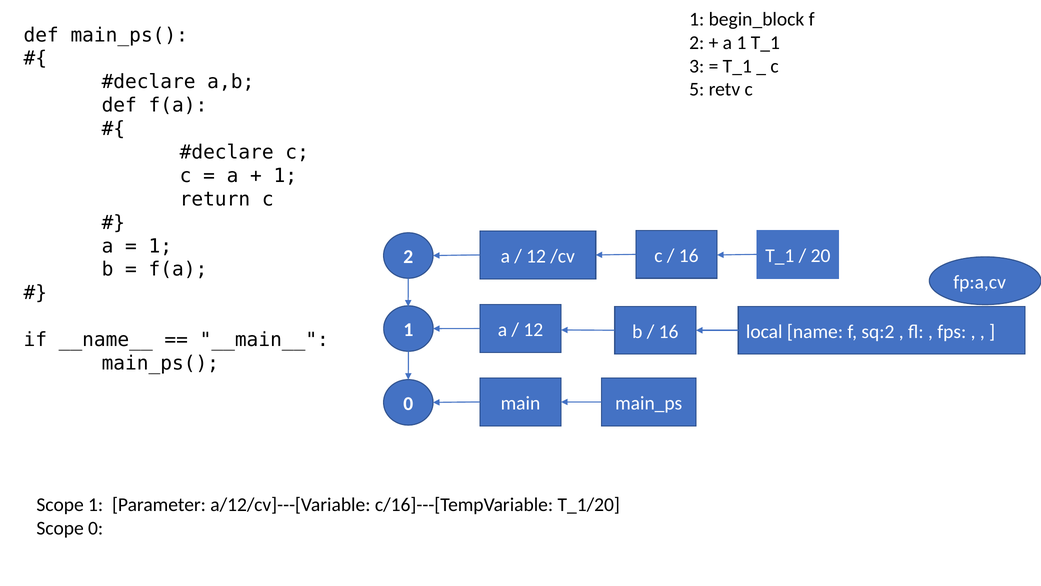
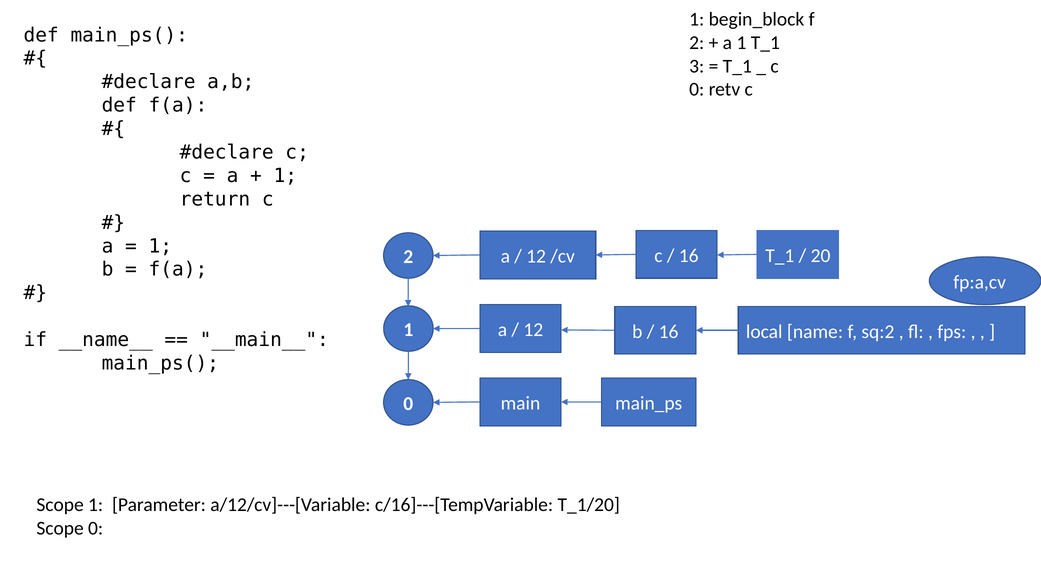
5 at (697, 89): 5 -> 0
